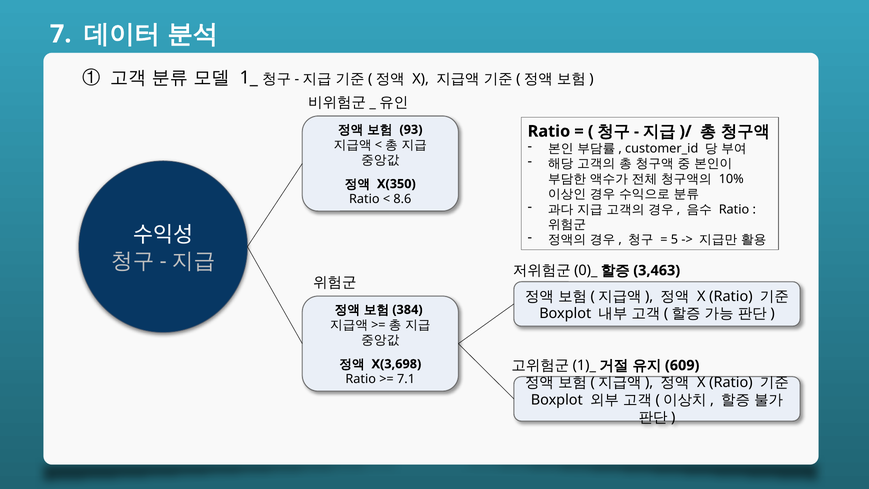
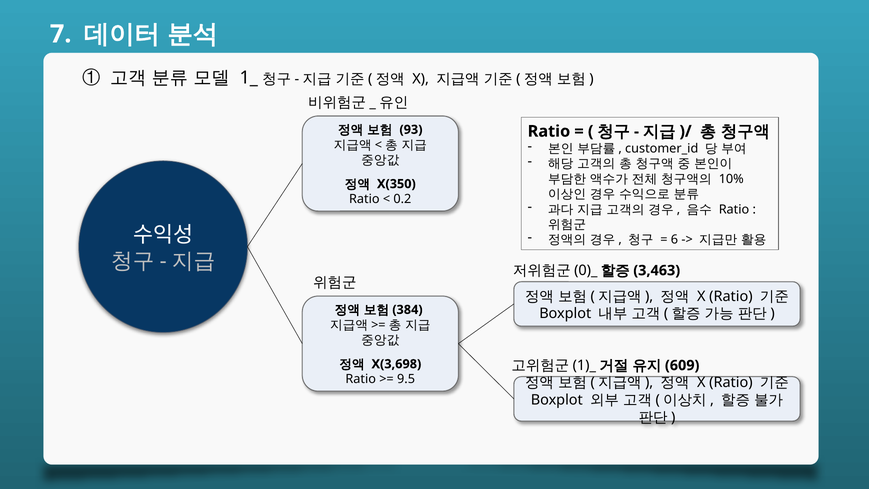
8.6: 8.6 -> 0.2
5: 5 -> 6
7.1: 7.1 -> 9.5
